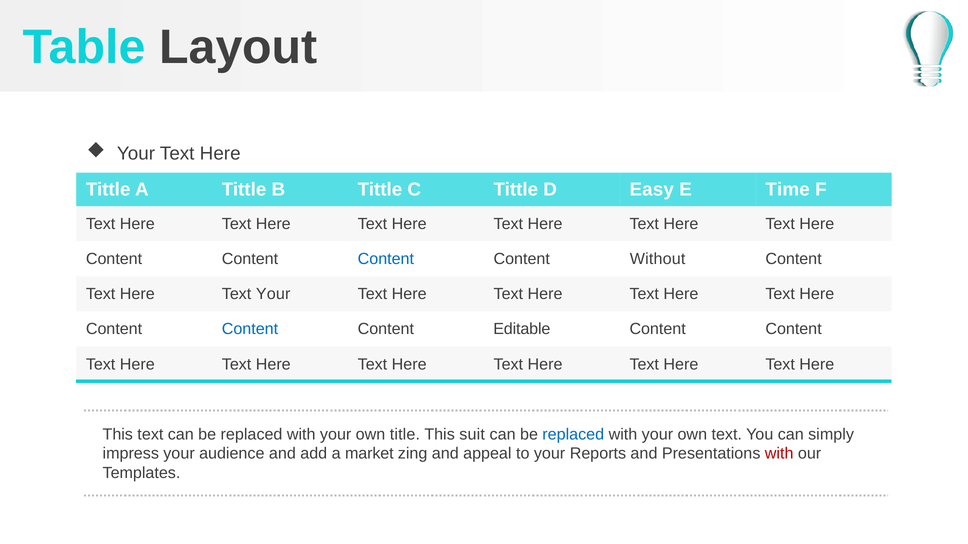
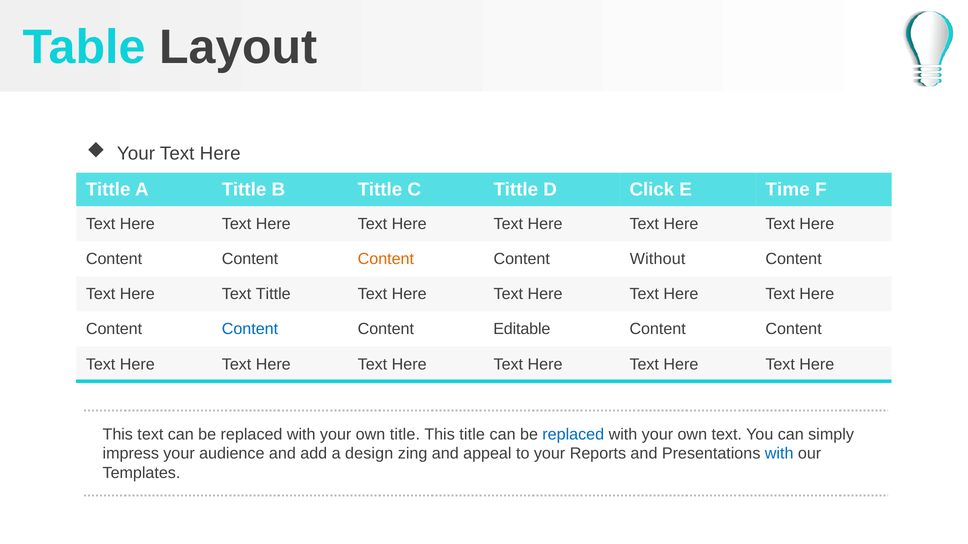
Easy: Easy -> Click
Content at (386, 259) colour: blue -> orange
Text Your: Your -> Tittle
This suit: suit -> title
market: market -> design
with at (779, 454) colour: red -> blue
